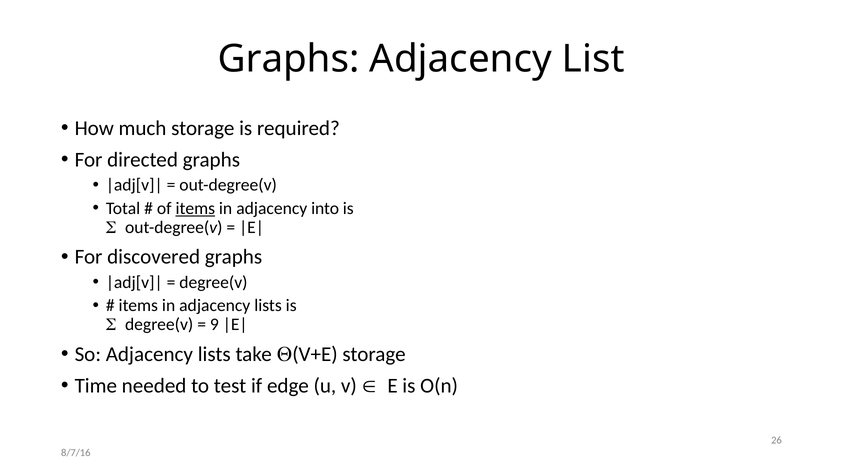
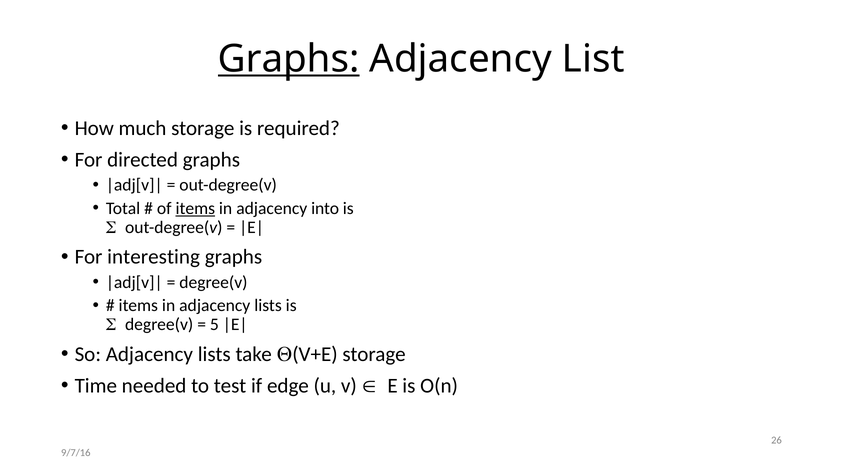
Graphs at (289, 59) underline: none -> present
discovered: discovered -> interesting
9: 9 -> 5
8/7/16: 8/7/16 -> 9/7/16
